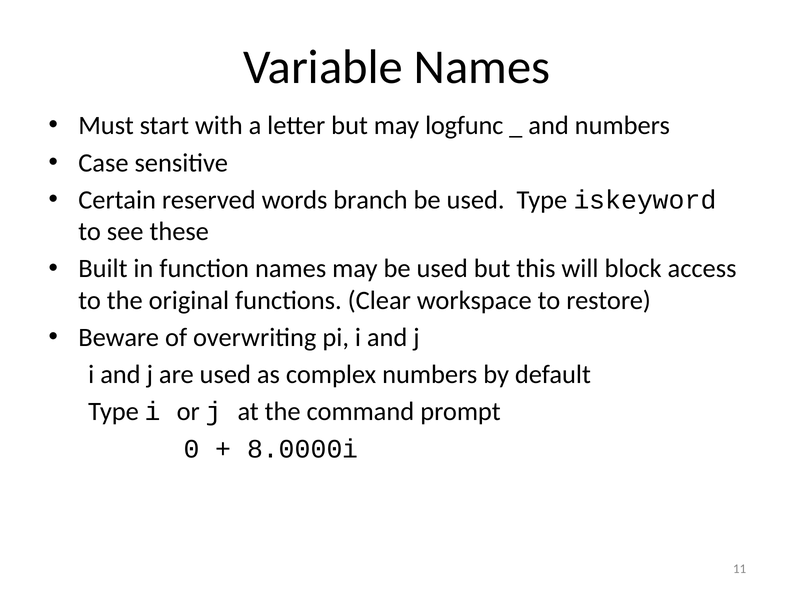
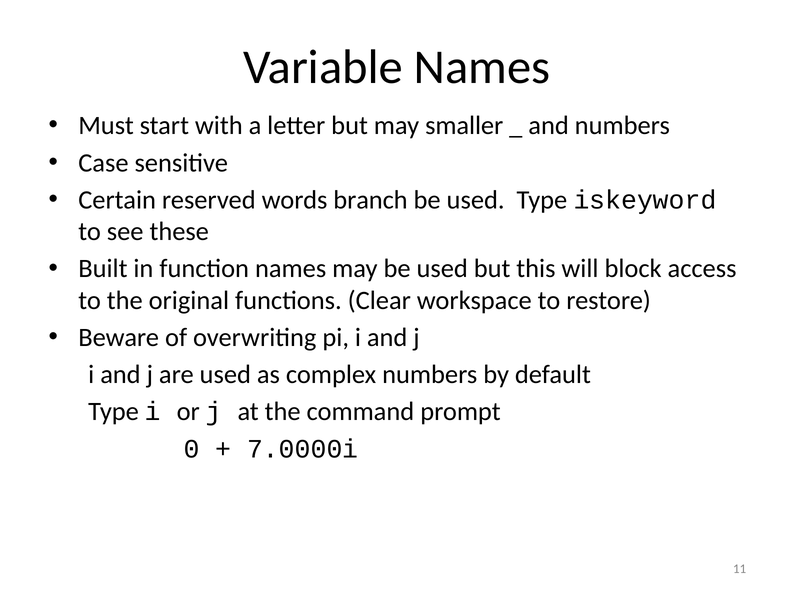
logfunc: logfunc -> smaller
8.0000i: 8.0000i -> 7.0000i
